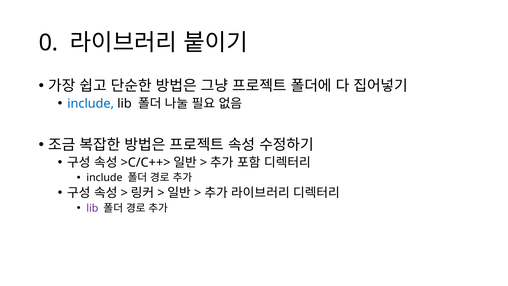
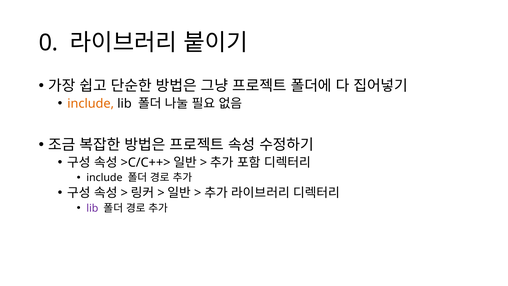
include at (91, 103) colour: blue -> orange
